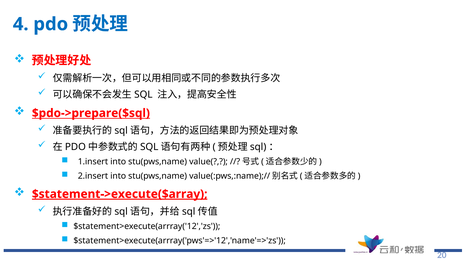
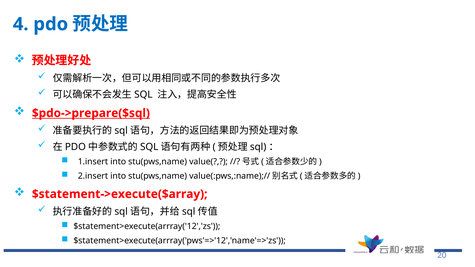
$statement->execute($array underline: present -> none
